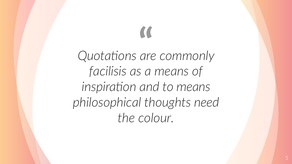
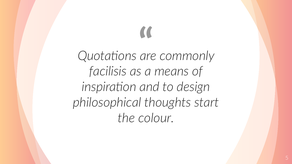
to means: means -> design
need: need -> start
